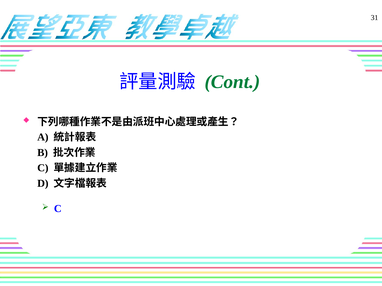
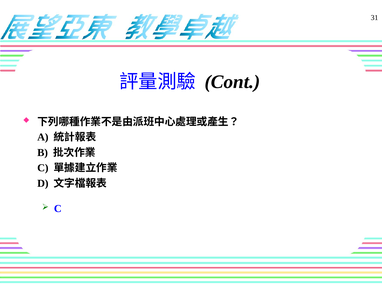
Cont colour: green -> black
